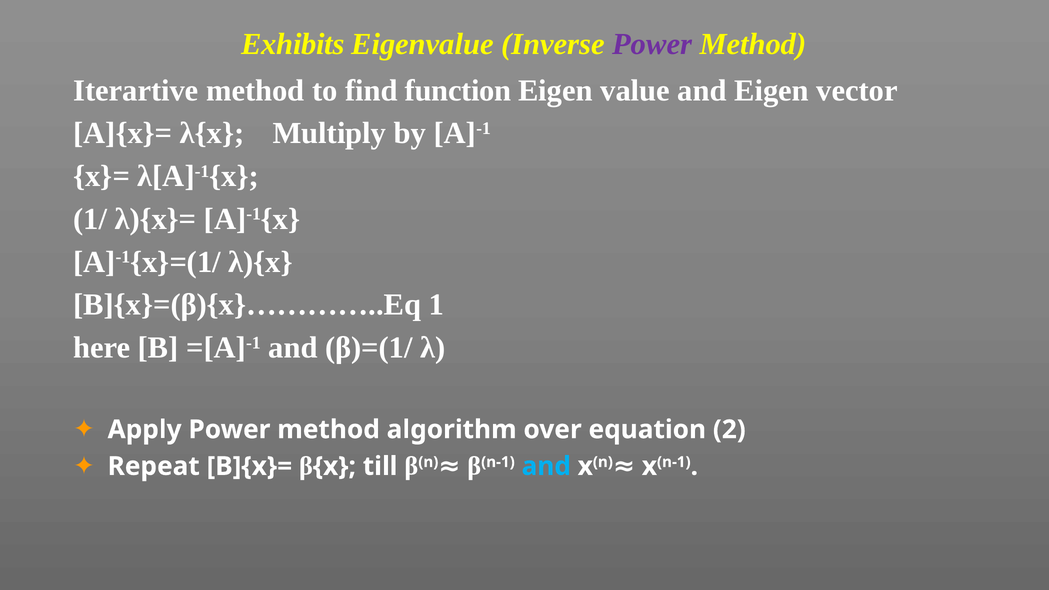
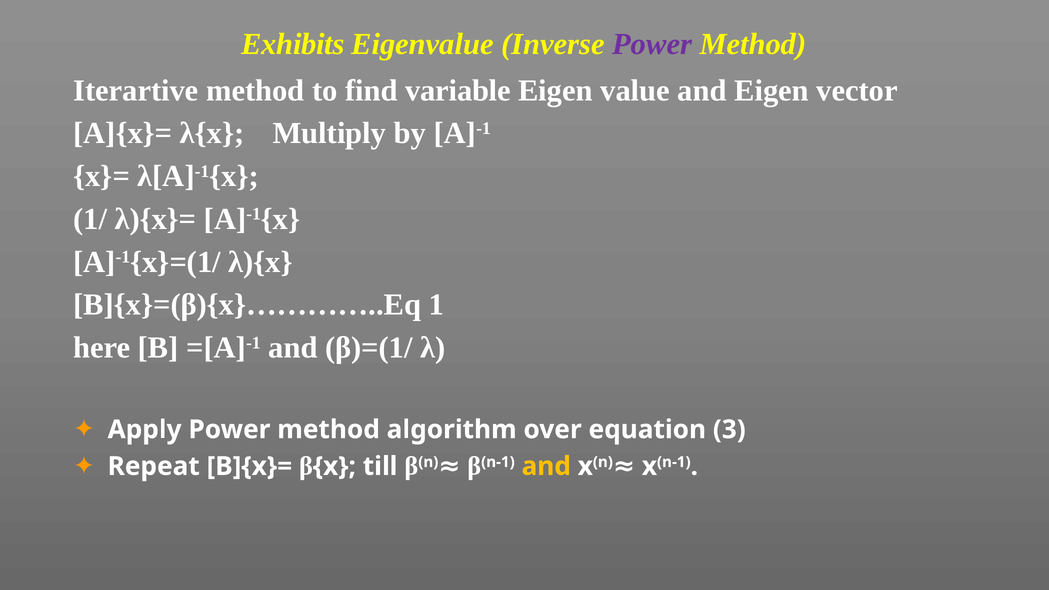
function: function -> variable
2: 2 -> 3
and at (546, 466) colour: light blue -> yellow
